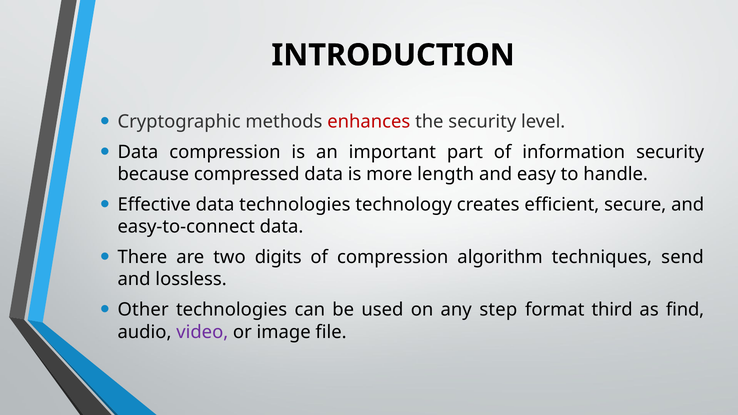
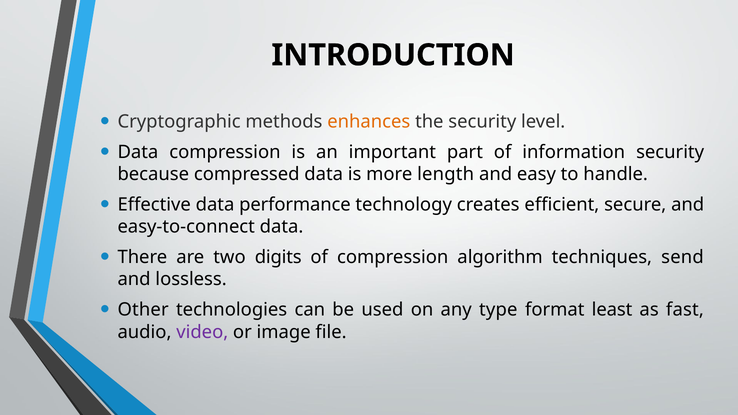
enhances colour: red -> orange
data technologies: technologies -> performance
step: step -> type
third: third -> least
find: find -> fast
